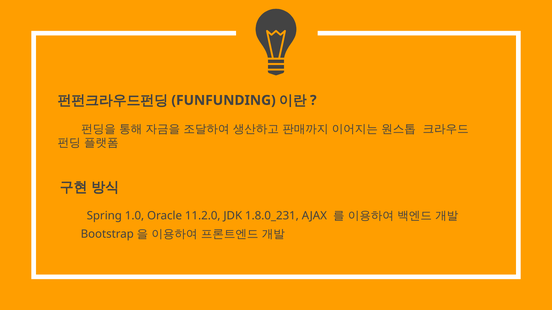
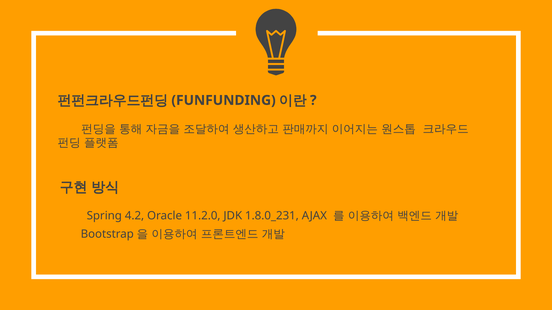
1.0: 1.0 -> 4.2
